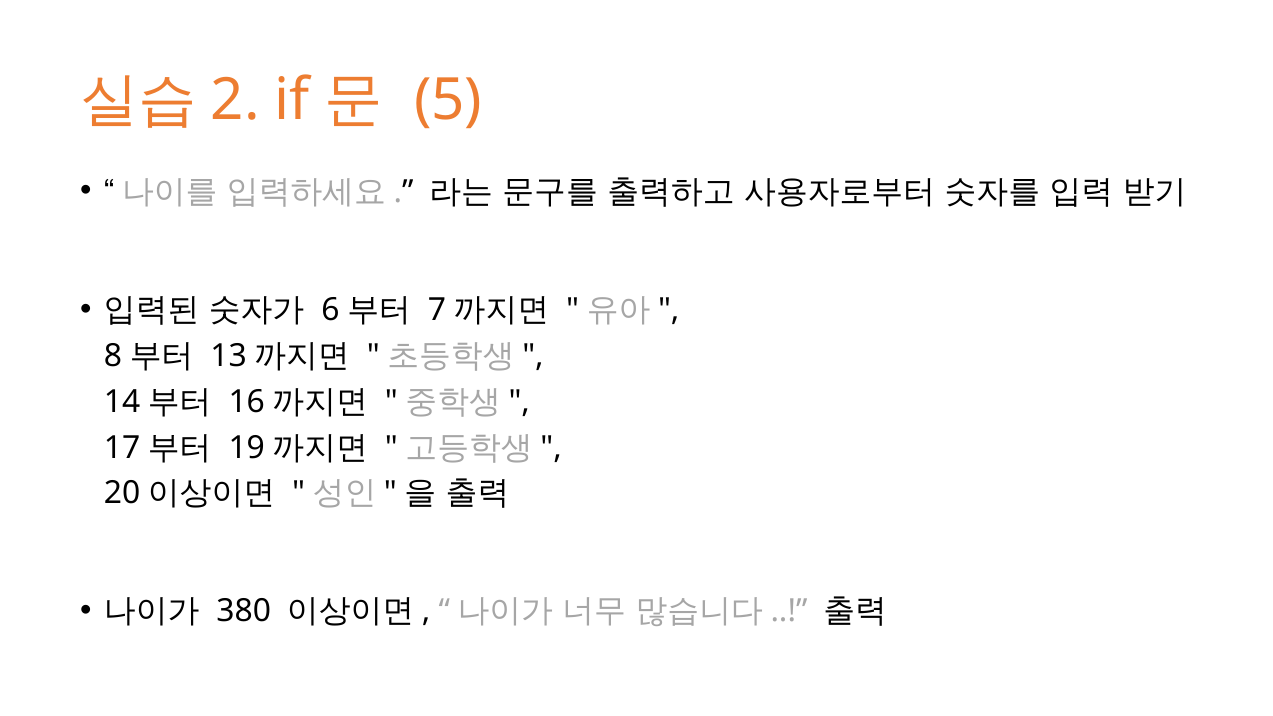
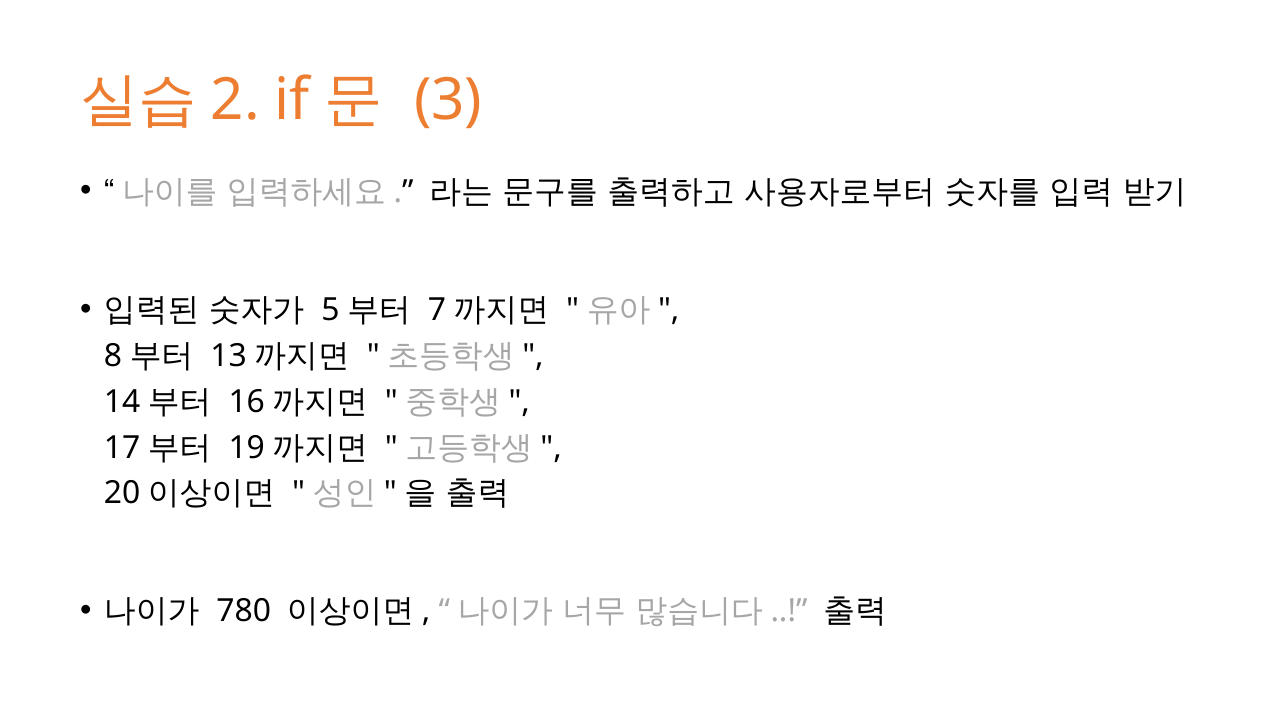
5: 5 -> 3
6: 6 -> 5
380: 380 -> 780
